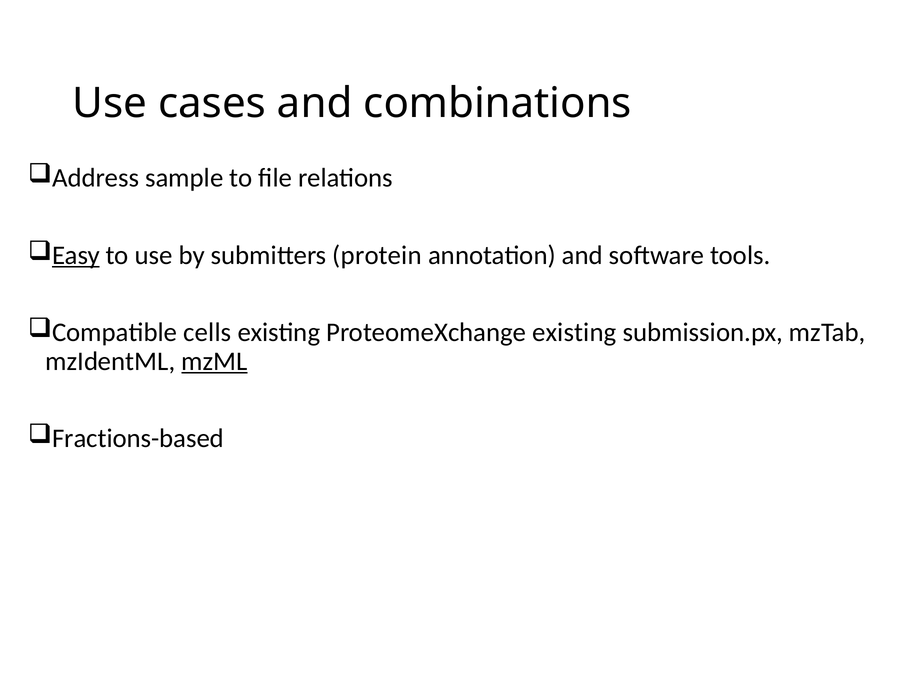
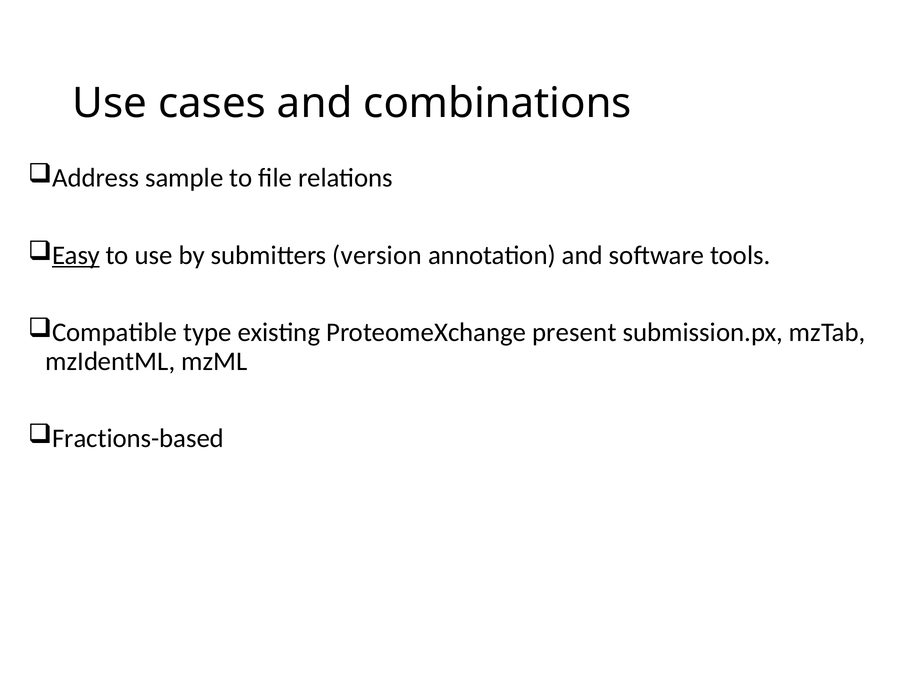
protein: protein -> version
cells: cells -> type
ProteomeXchange existing: existing -> present
mzML underline: present -> none
